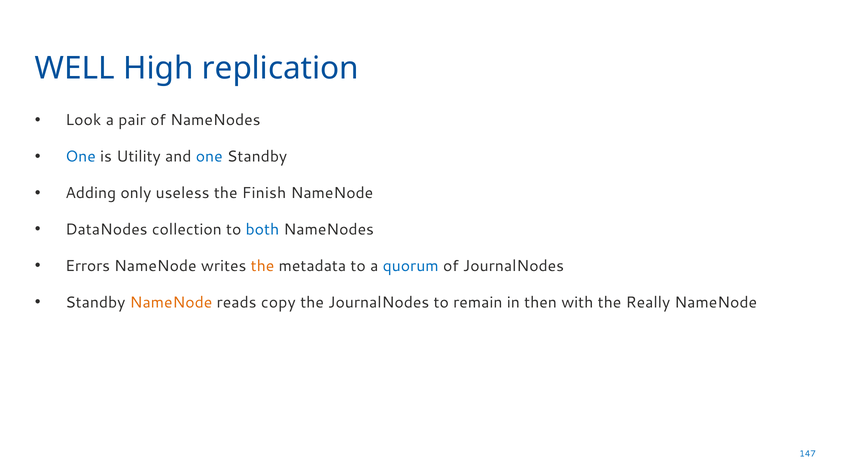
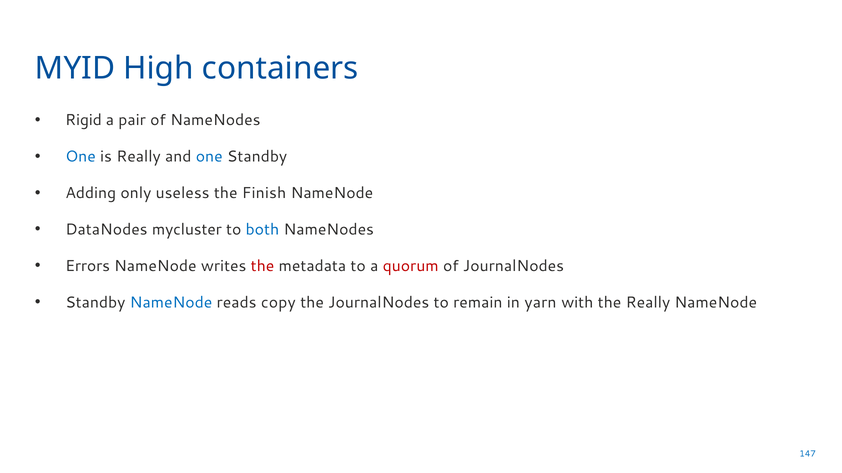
WELL: WELL -> MYID
replication: replication -> containers
Look: Look -> Rigid
is Utility: Utility -> Really
collection: collection -> mycluster
the at (263, 266) colour: orange -> red
quorum colour: blue -> red
NameNode at (171, 303) colour: orange -> blue
then: then -> yarn
